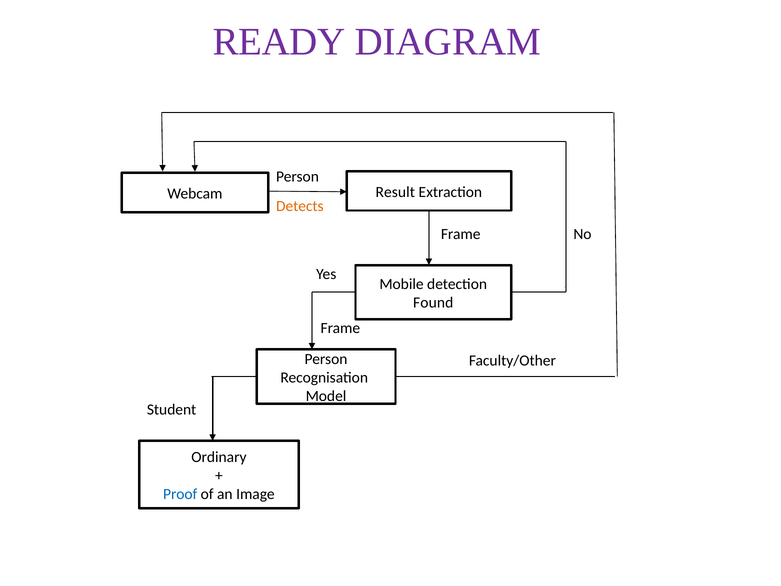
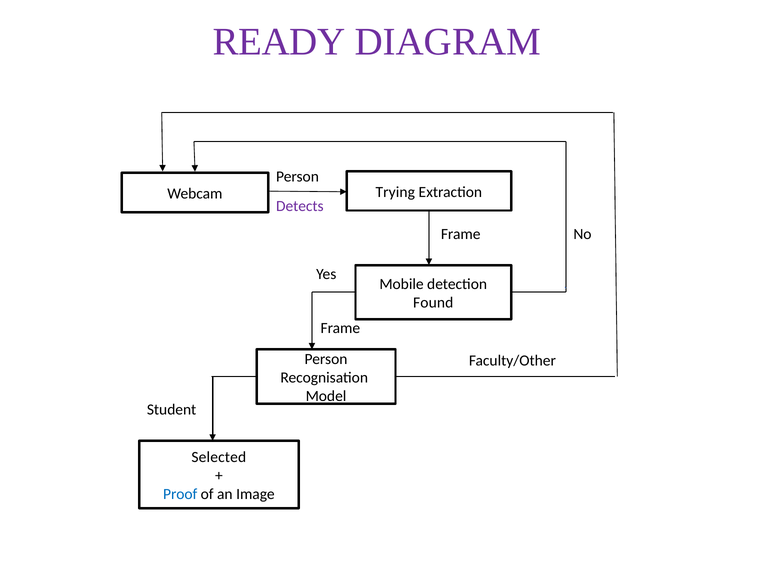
Result: Result -> Trying
Detects colour: orange -> purple
Ordinary: Ordinary -> Selected
